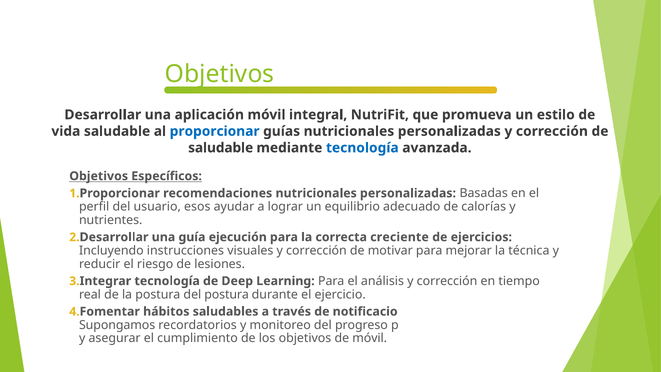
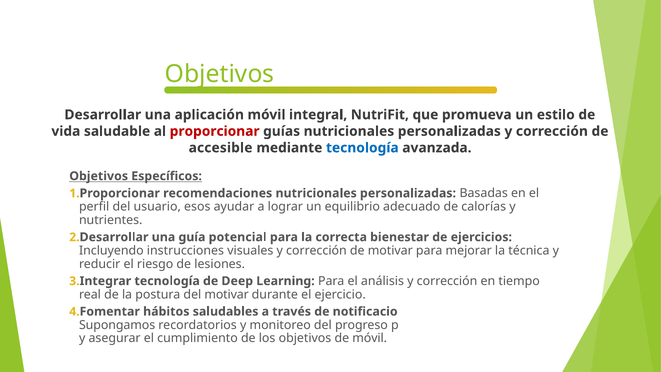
proporcionar colour: blue -> red
saludable at (221, 148): saludable -> accesible
ejecución: ejecución -> potencial
creciente: creciente -> bienestar
del postura: postura -> motivar
